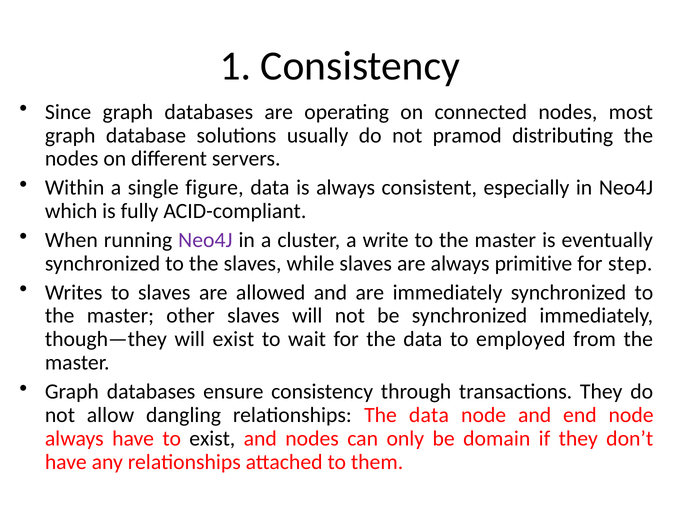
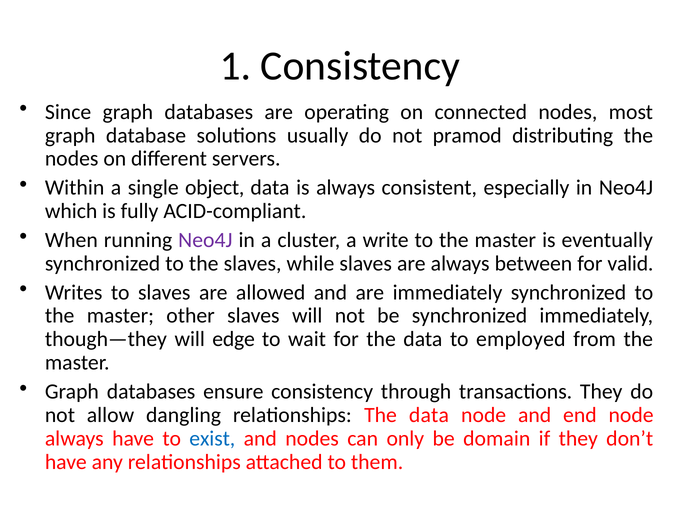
figure: figure -> object
primitive: primitive -> between
step: step -> valid
will exist: exist -> edge
exist at (212, 439) colour: black -> blue
